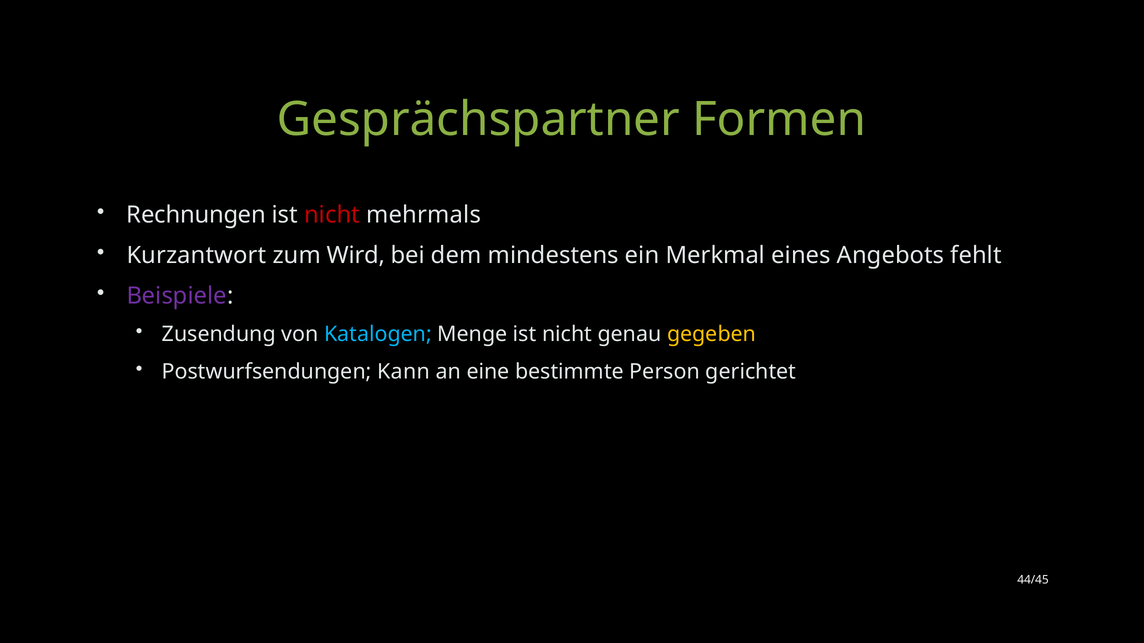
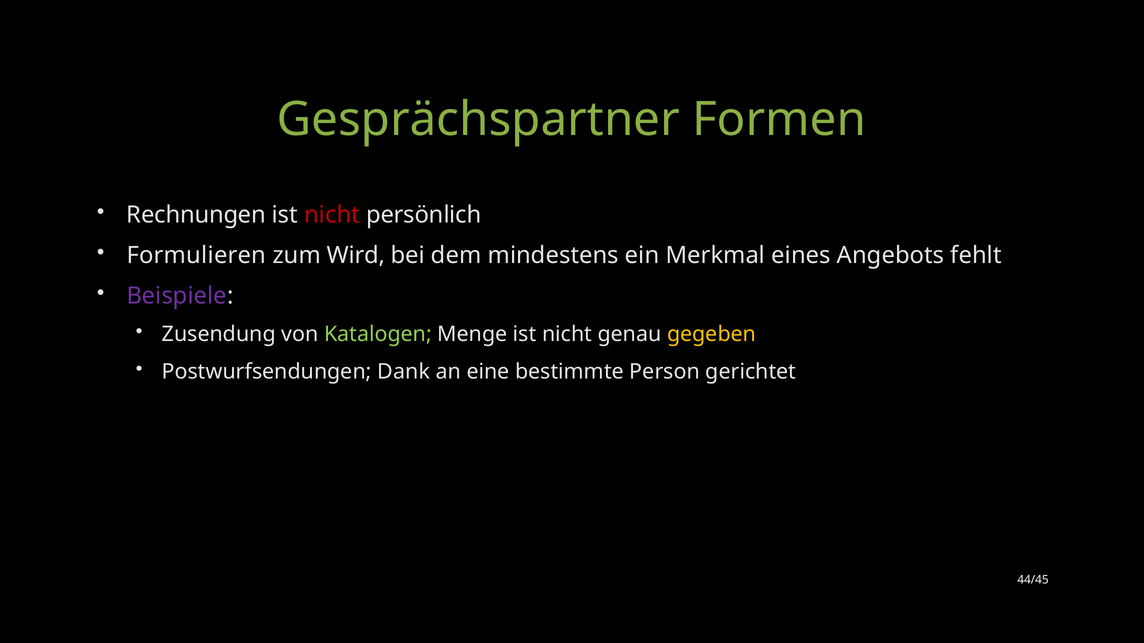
mehrmals: mehrmals -> persönlich
Kurzantwort: Kurzantwort -> Formulieren
Katalogen colour: light blue -> light green
Kann: Kann -> Dank
